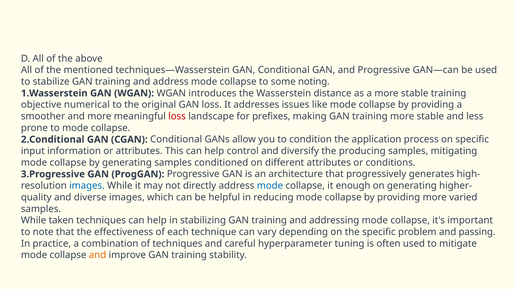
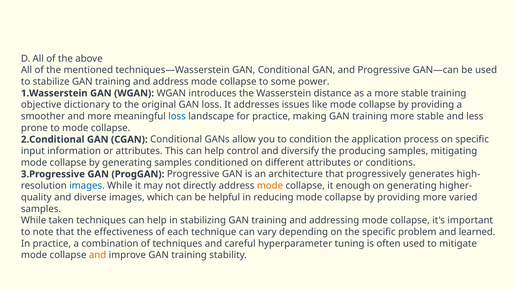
noting: noting -> power
numerical: numerical -> dictionary
loss at (177, 116) colour: red -> blue
for prefixes: prefixes -> practice
mode at (270, 186) colour: blue -> orange
passing: passing -> learned
